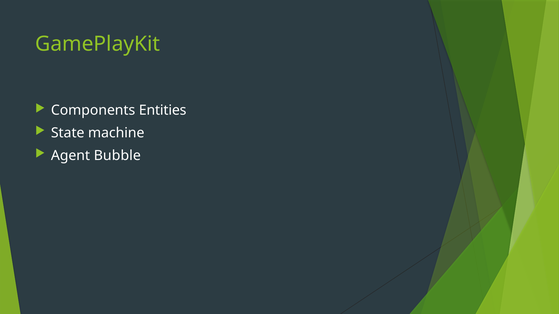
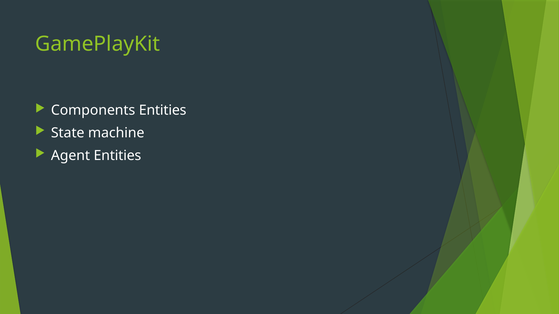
Agent Bubble: Bubble -> Entities
